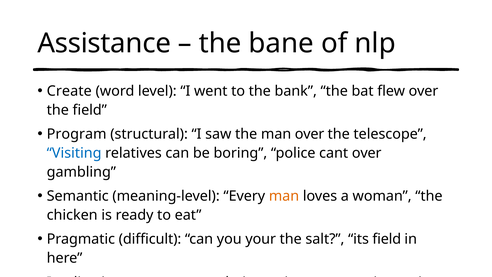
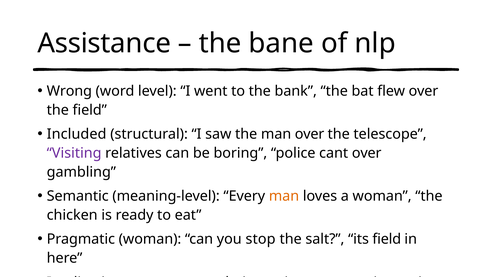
Create at (69, 91): Create -> Wrong
Program: Program -> Included
Visiting colour: blue -> purple
Pragmatic difficult: difficult -> woman
your: your -> stop
